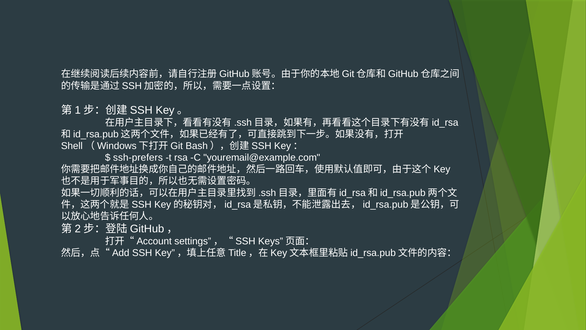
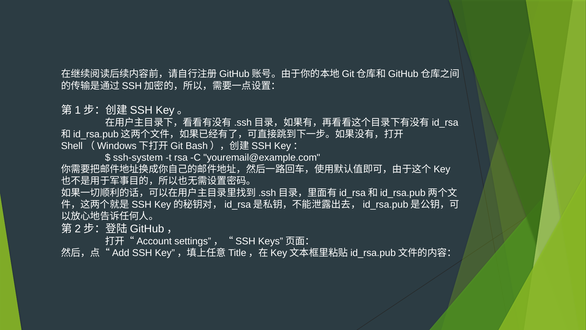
ssh-prefers: ssh-prefers -> ssh-system
